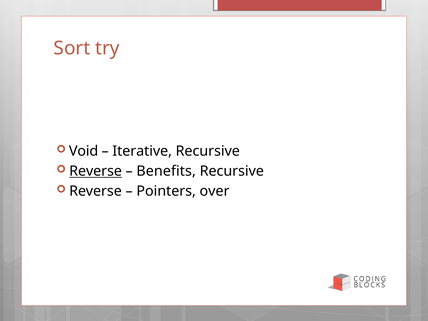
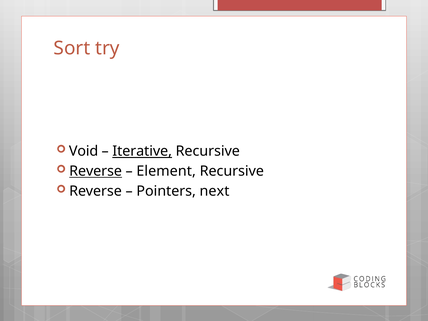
Iterative underline: none -> present
Benefits: Benefits -> Element
over: over -> next
